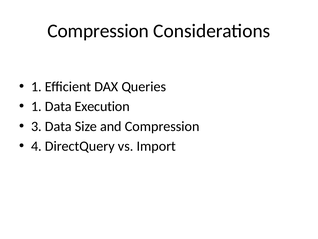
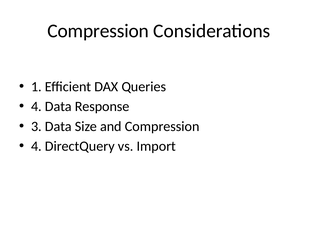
1 at (36, 106): 1 -> 4
Execution: Execution -> Response
